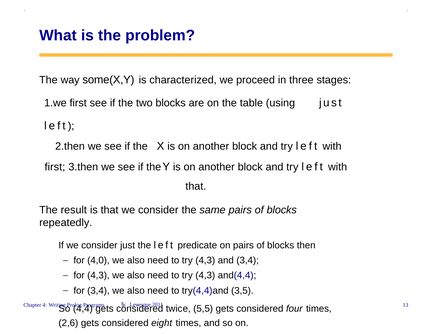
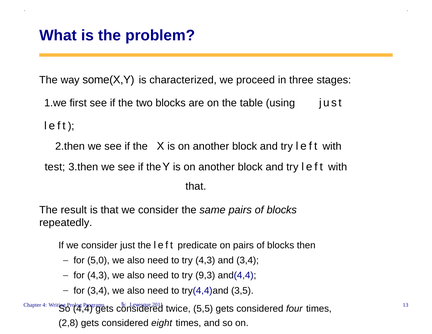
first at (55, 167): first -> test
4,0: 4,0 -> 5,0
4,3 at (205, 275): 4,3 -> 9,3
2,6: 2,6 -> 2,8
